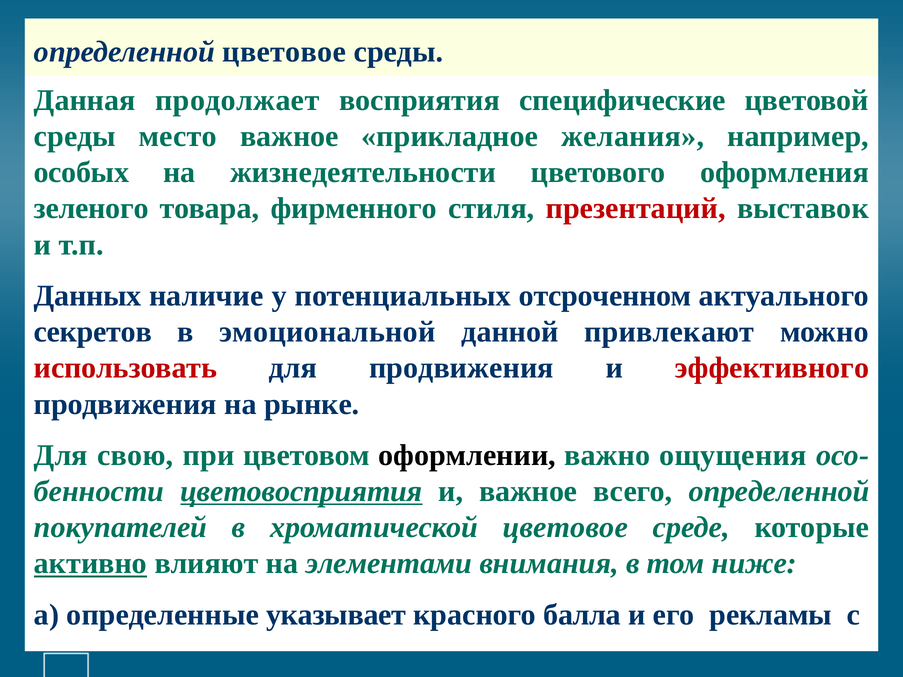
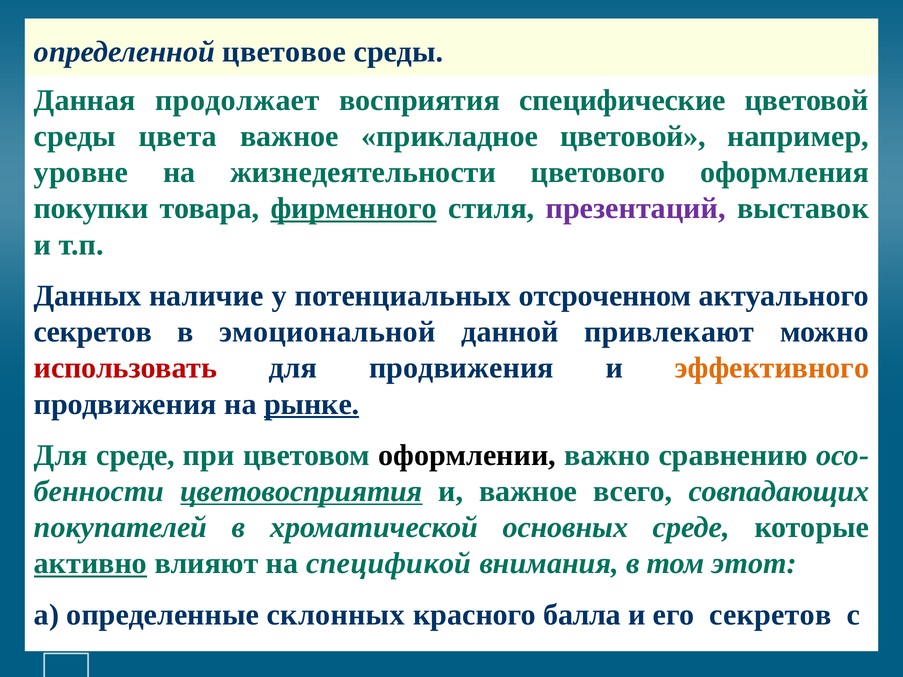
место: место -> цвета
прикладное желания: желания -> цветовой
особых: особых -> уровне
зеленого: зеленого -> покупки
фирменного underline: none -> present
презентаций colour: red -> purple
эффективного colour: red -> orange
рынке underline: none -> present
Для свою: свою -> среде
ощущения: ощущения -> сравнению
всего определенной: определенной -> совпадающих
хроматической цветовое: цветовое -> основных
элементами: элементами -> спецификой
ниже: ниже -> этот
указывает: указывает -> склонных
его рекламы: рекламы -> секретов
